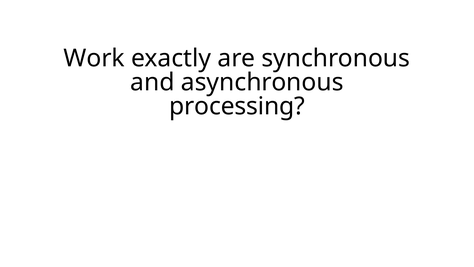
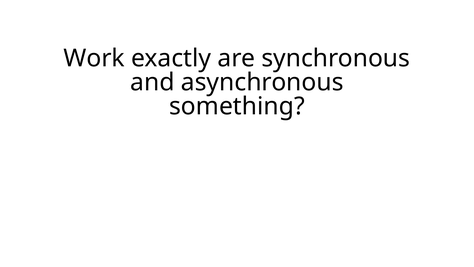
processing: processing -> something
